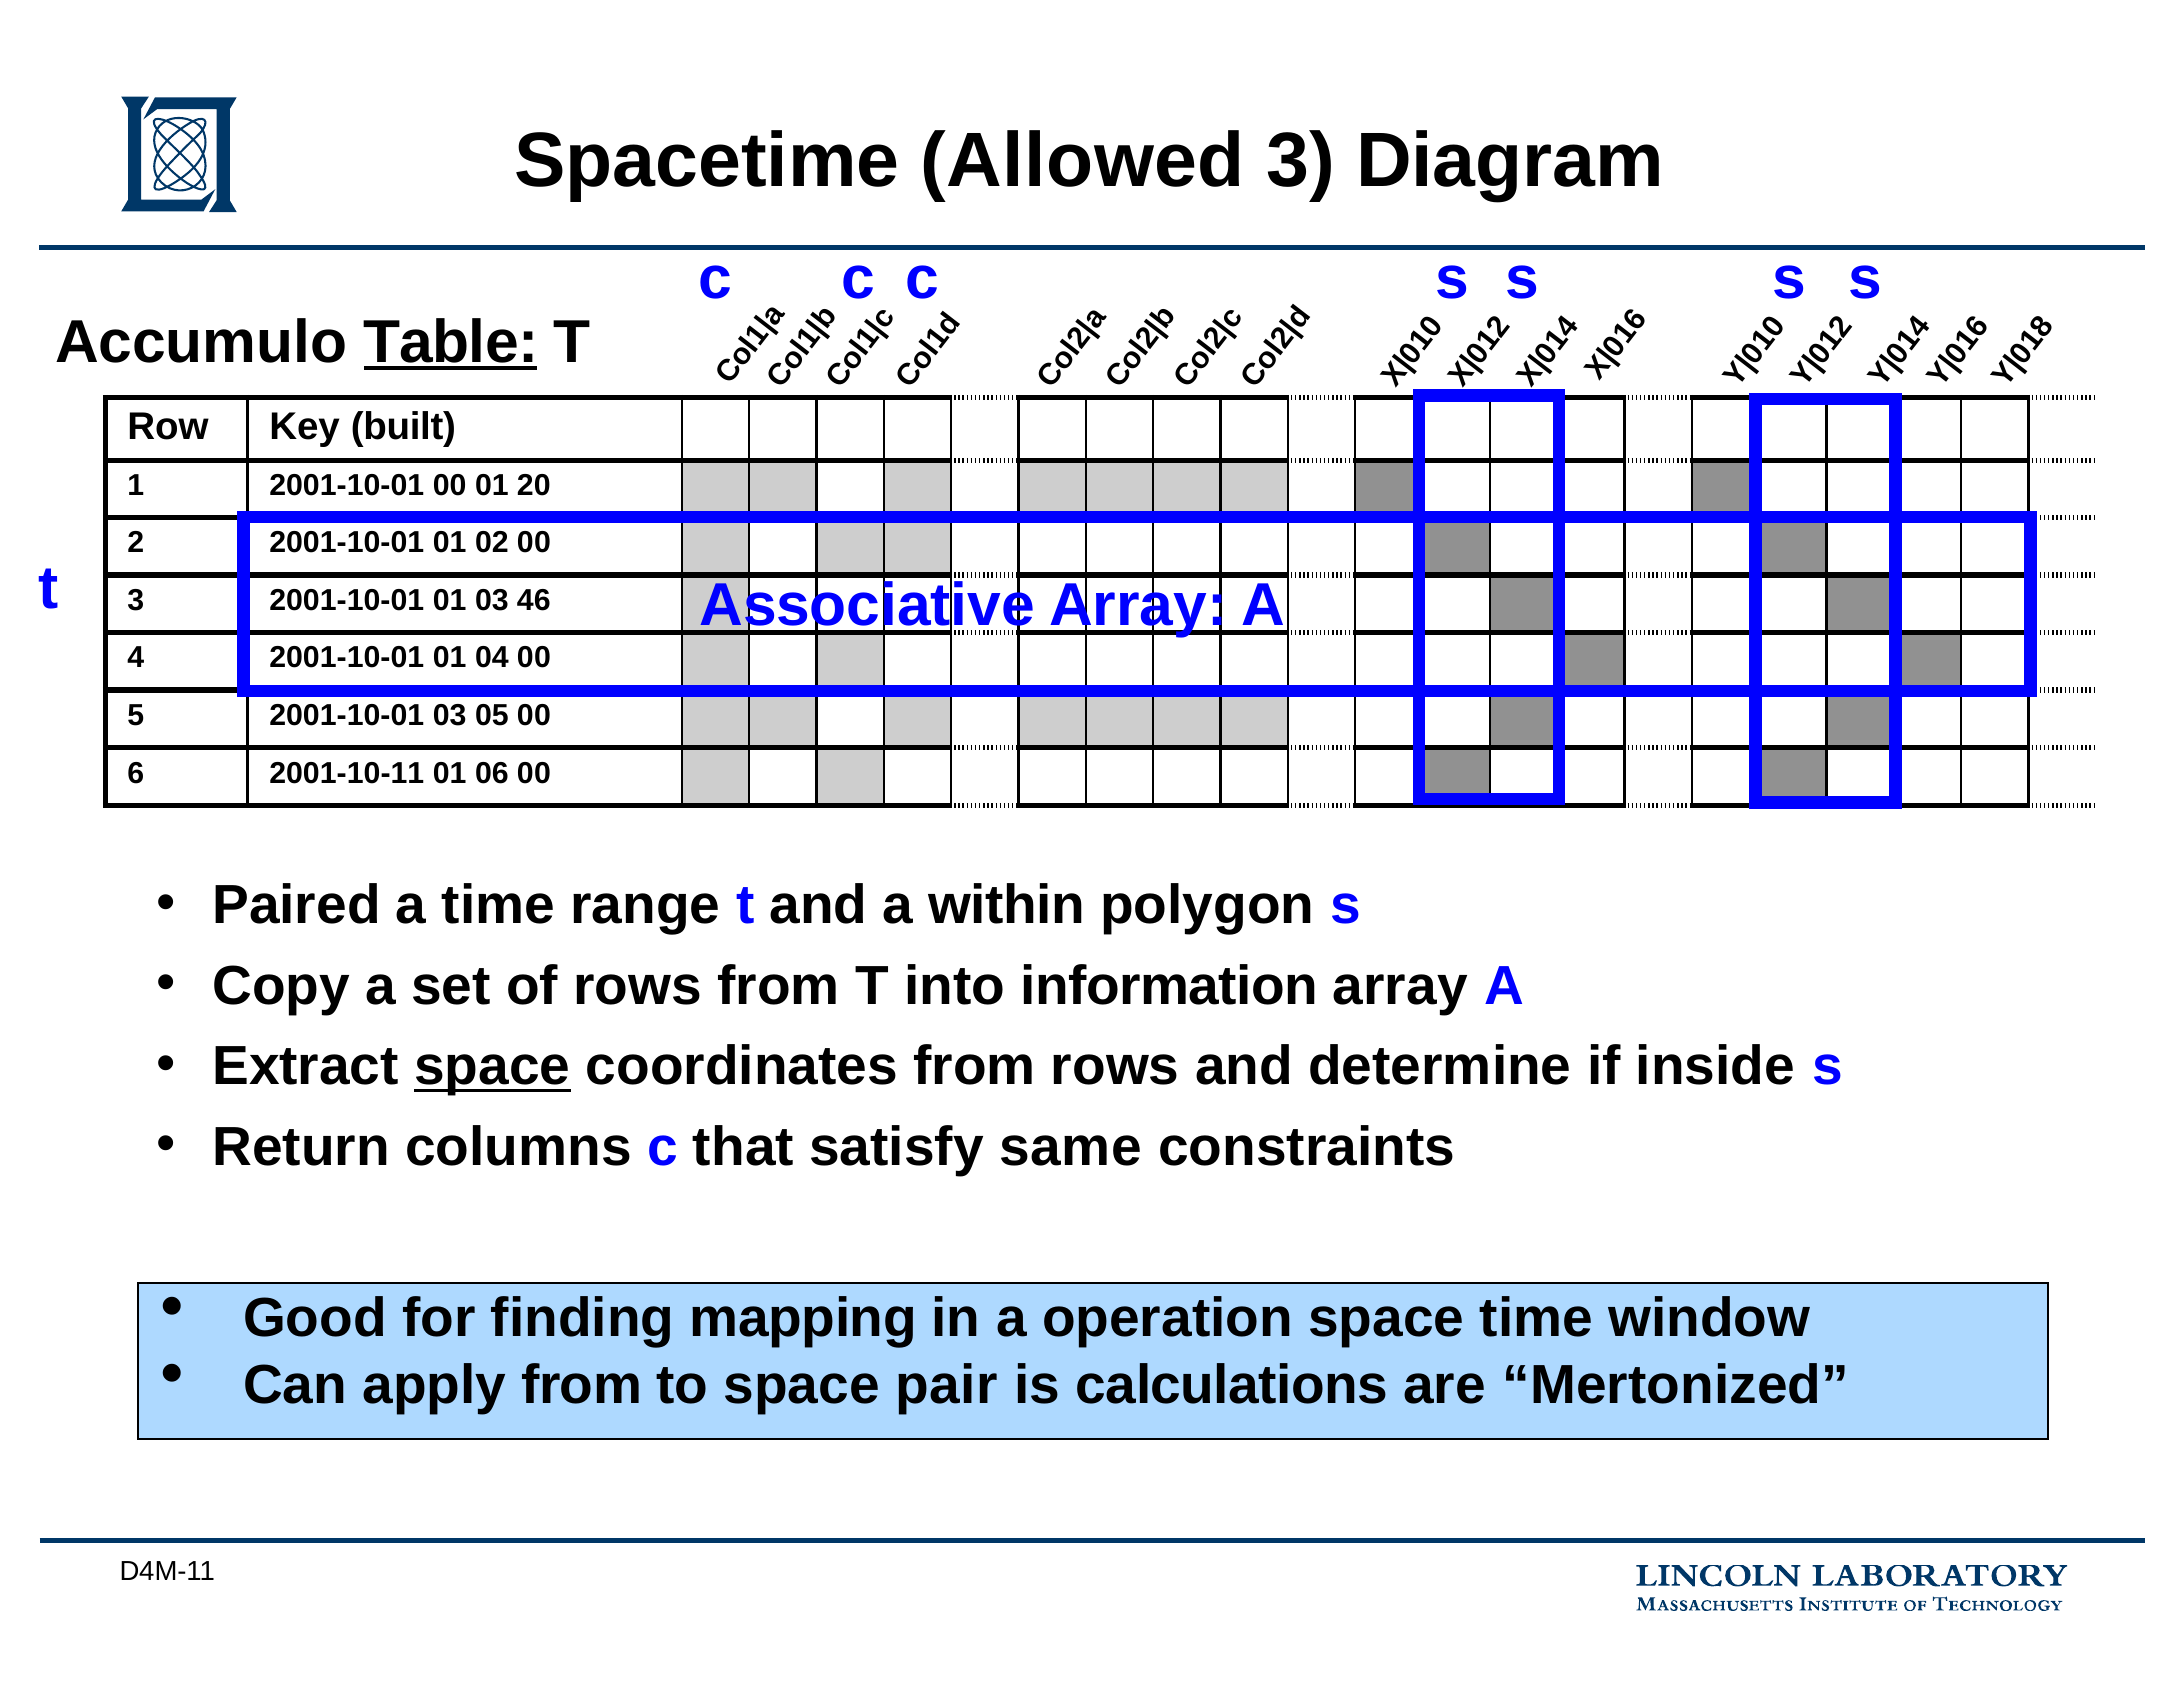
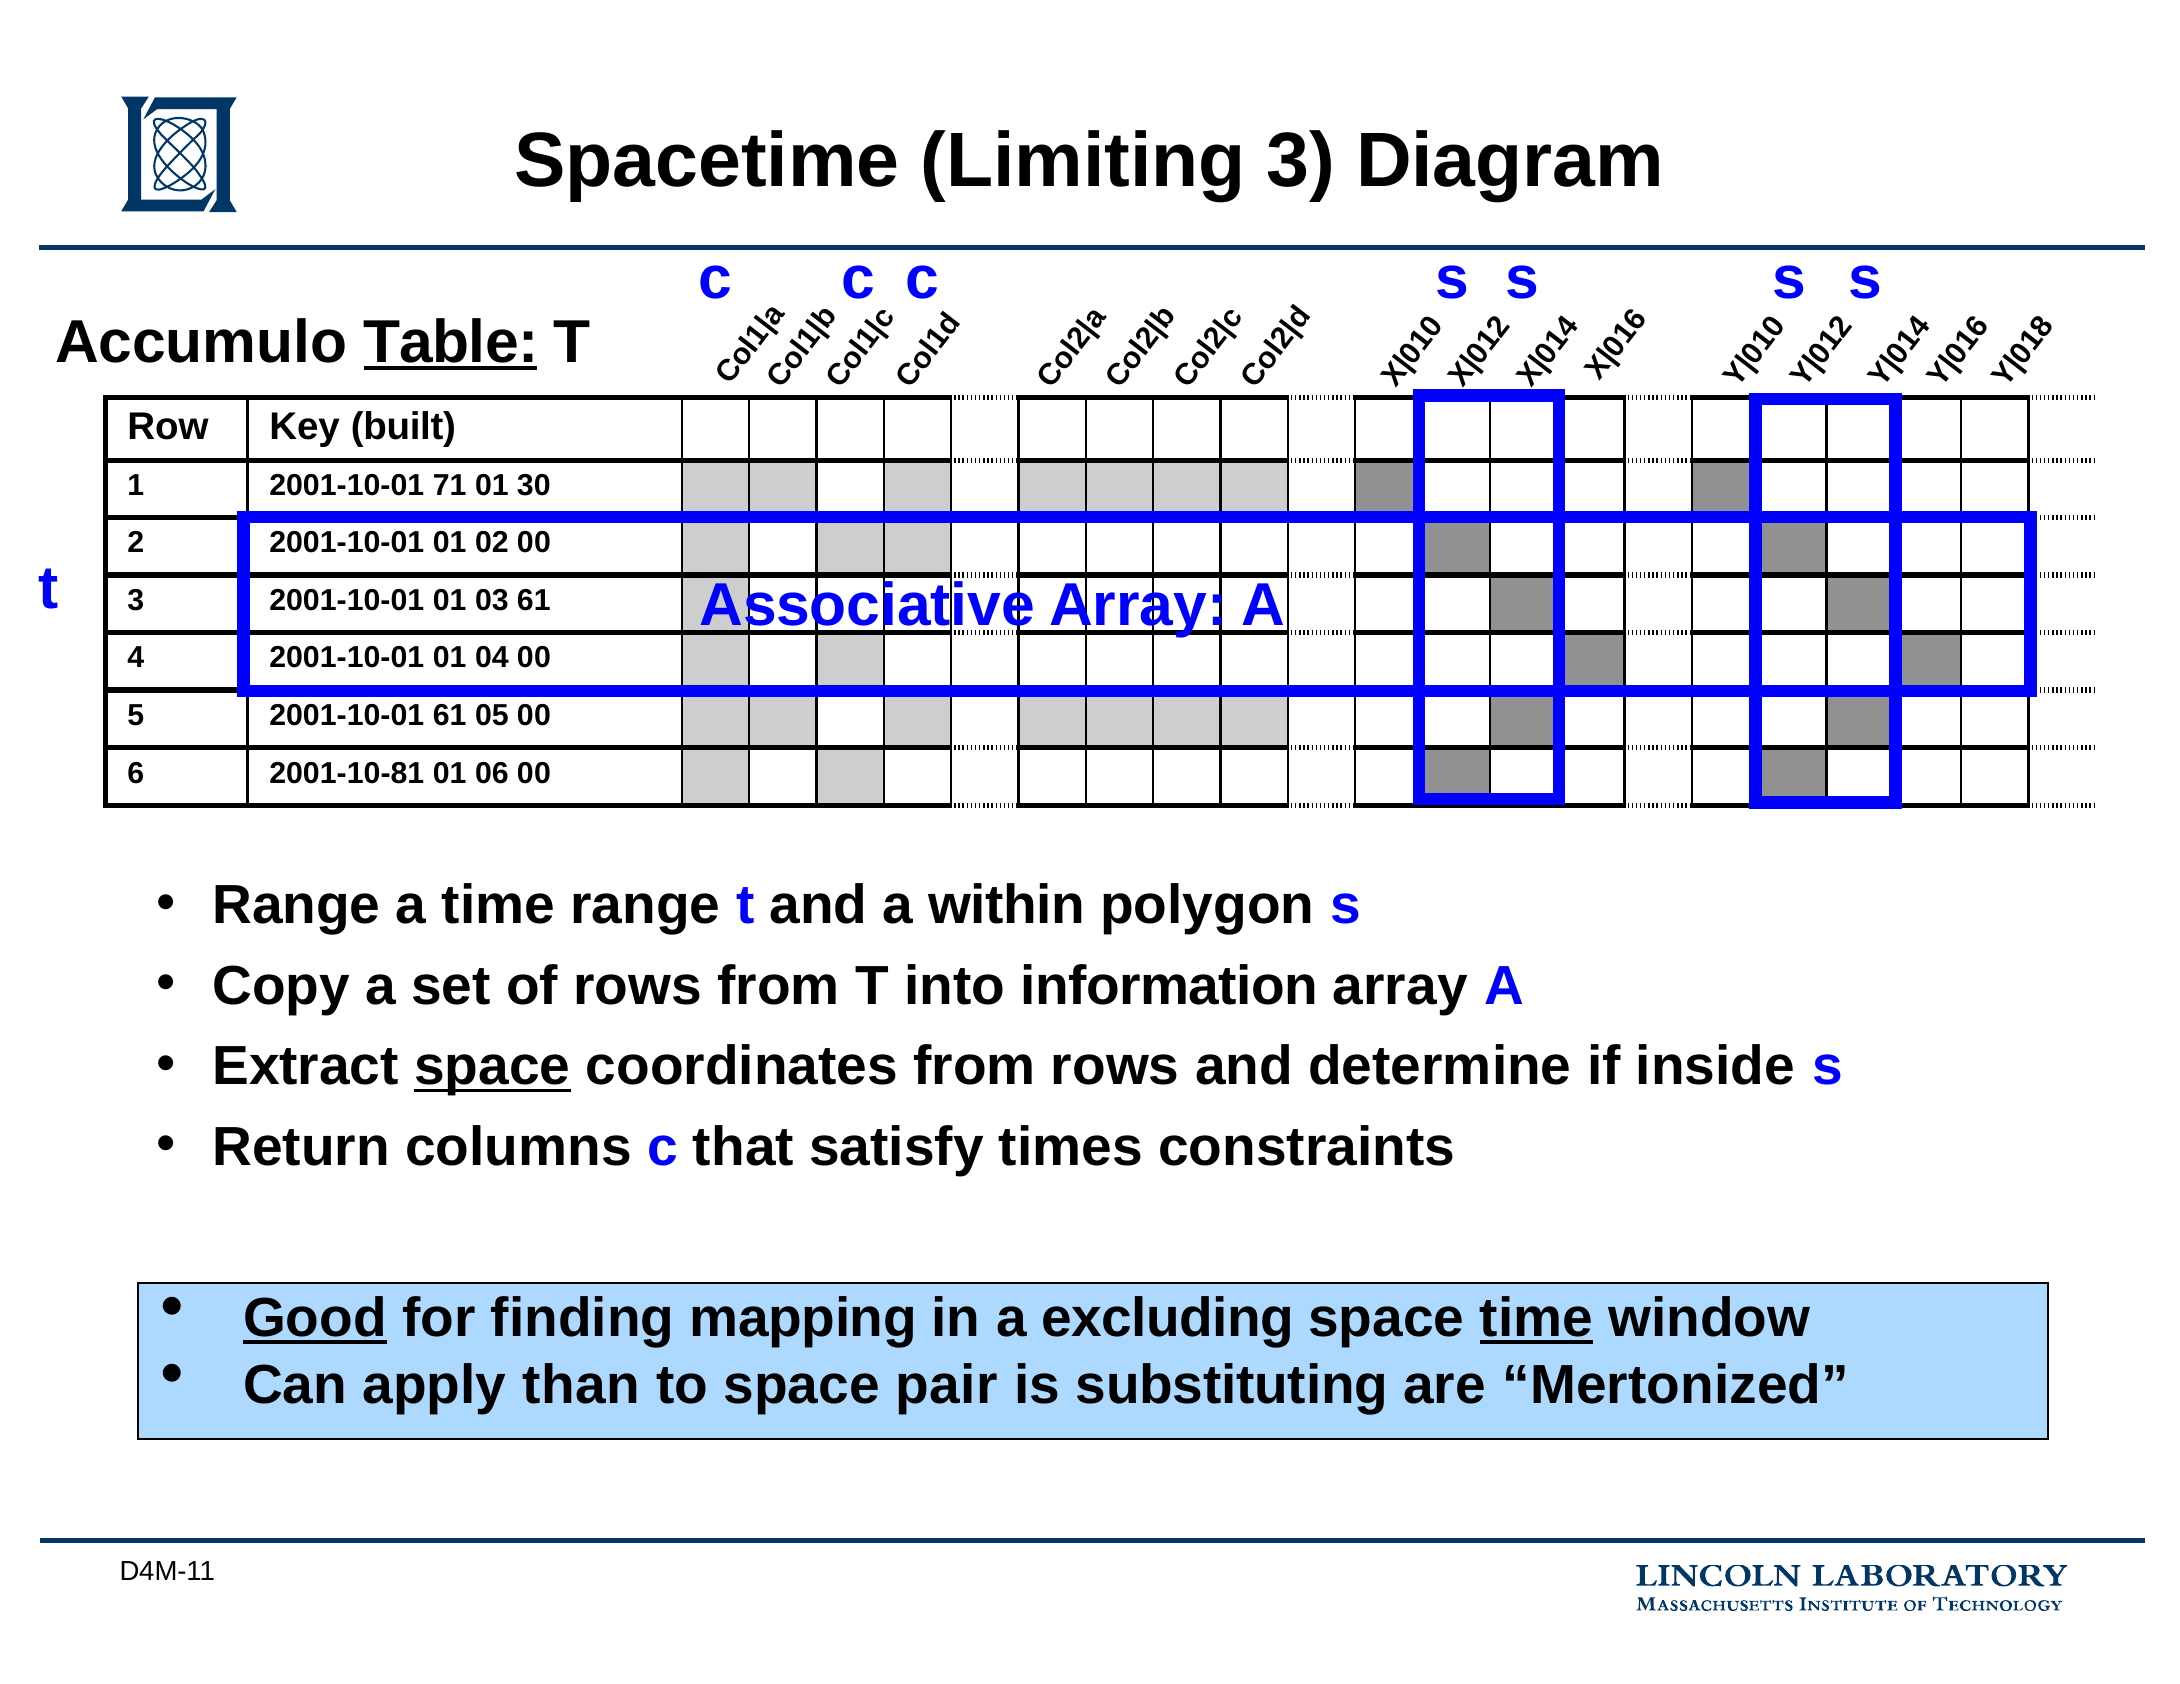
Allowed: Allowed -> Limiting
2001-10-01 00: 00 -> 71
20: 20 -> 30
03 46: 46 -> 61
2001-10-01 03: 03 -> 61
2001-10-11: 2001-10-11 -> 2001-10-81
Paired at (296, 906): Paired -> Range
same: same -> times
Good underline: none -> present
operation: operation -> excluding
time at (1536, 1319) underline: none -> present
apply from: from -> than
calculations: calculations -> substituting
